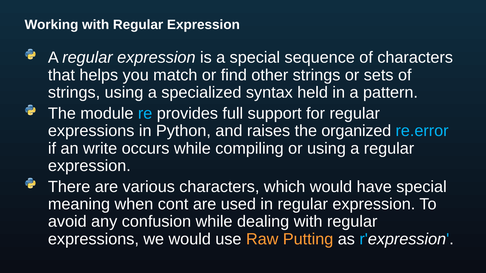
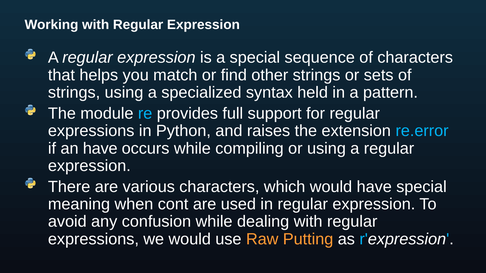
organized: organized -> extension
an write: write -> have
